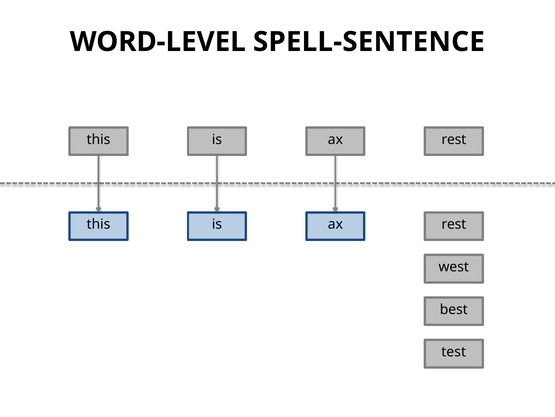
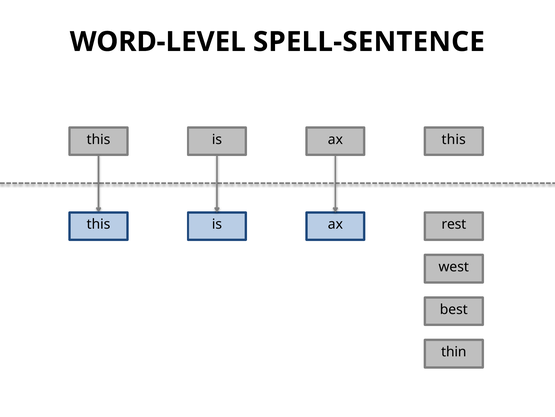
ax rest: rest -> this
test: test -> thin
